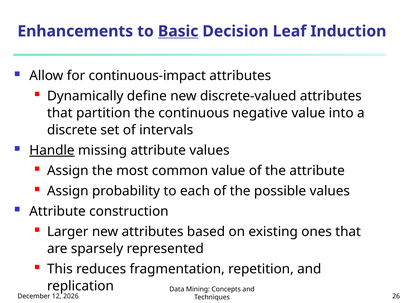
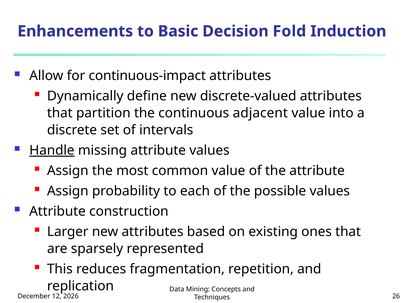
Basic underline: present -> none
Leaf: Leaf -> Fold
negative: negative -> adjacent
